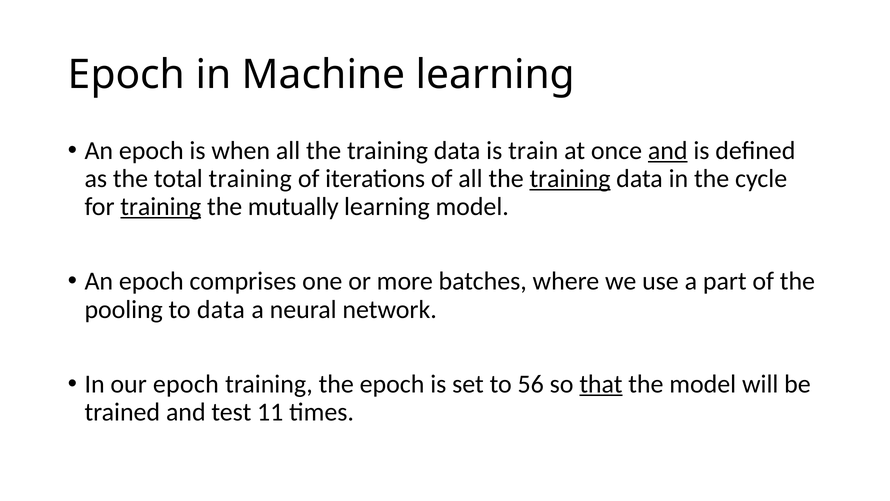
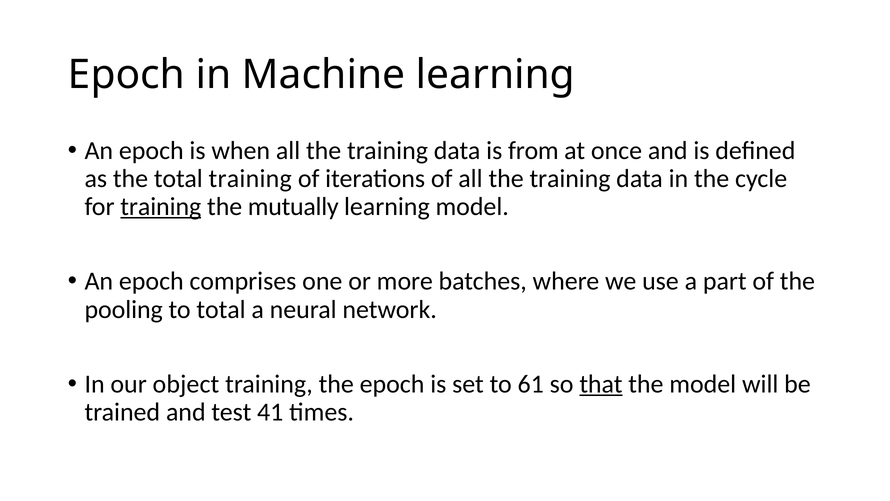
train: train -> from
and at (668, 150) underline: present -> none
training at (570, 179) underline: present -> none
to data: data -> total
our epoch: epoch -> object
56: 56 -> 61
11: 11 -> 41
